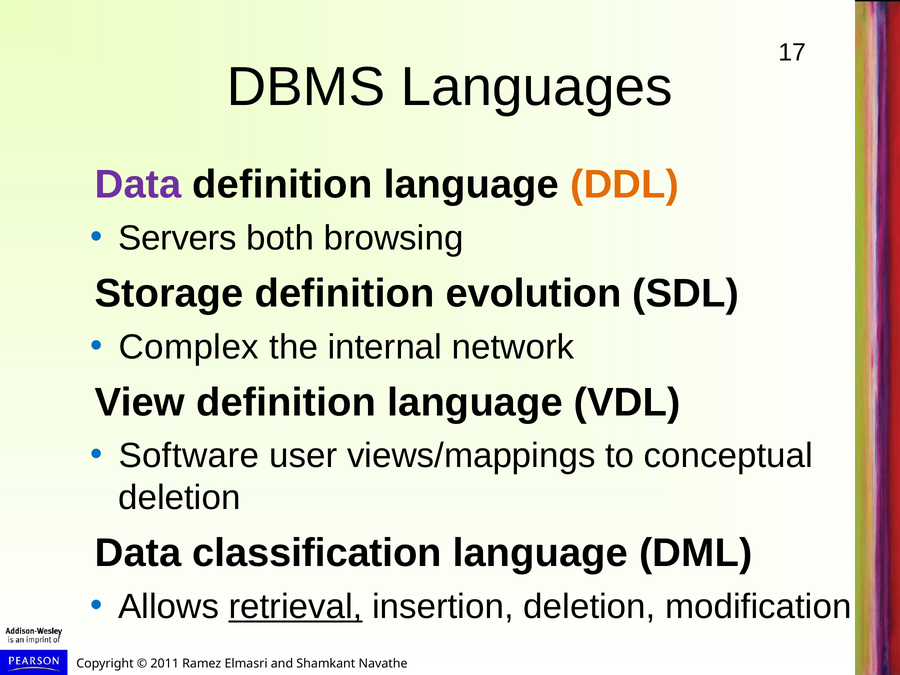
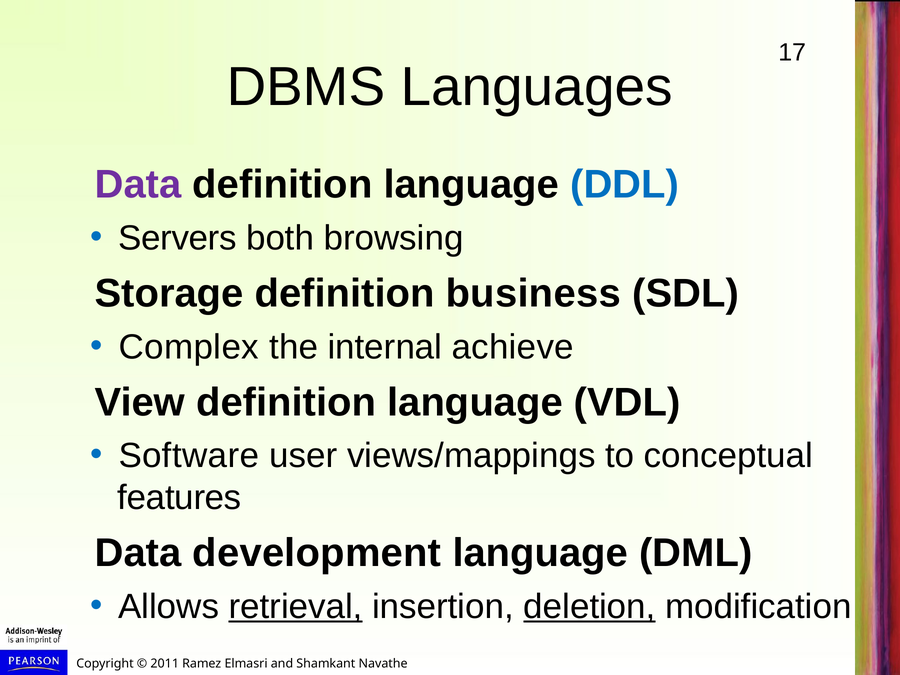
DDL colour: orange -> blue
evolution: evolution -> business
network: network -> achieve
deletion at (179, 498): deletion -> features
classification: classification -> development
deletion at (590, 607) underline: none -> present
